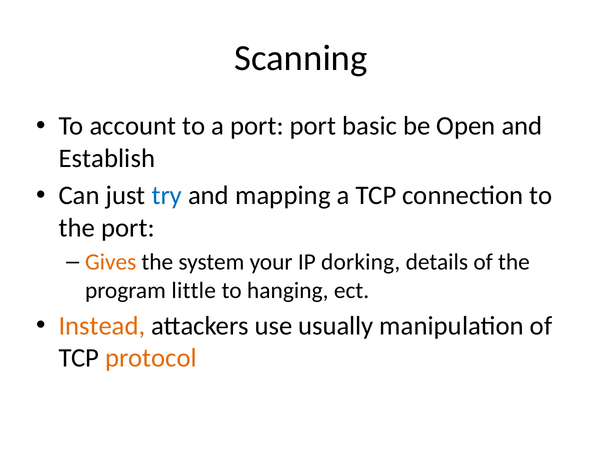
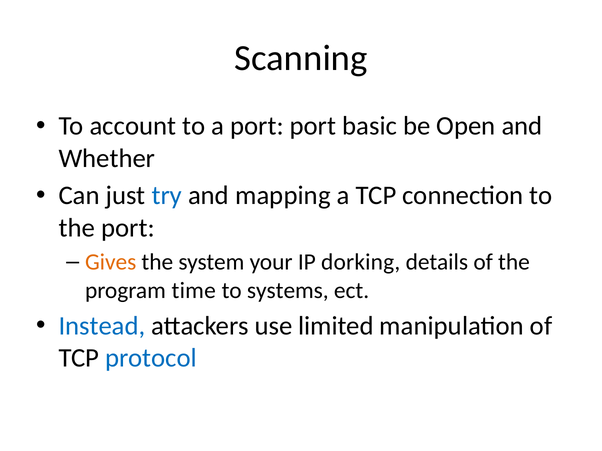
Establish: Establish -> Whether
little: little -> time
hanging: hanging -> systems
Instead colour: orange -> blue
usually: usually -> limited
protocol colour: orange -> blue
